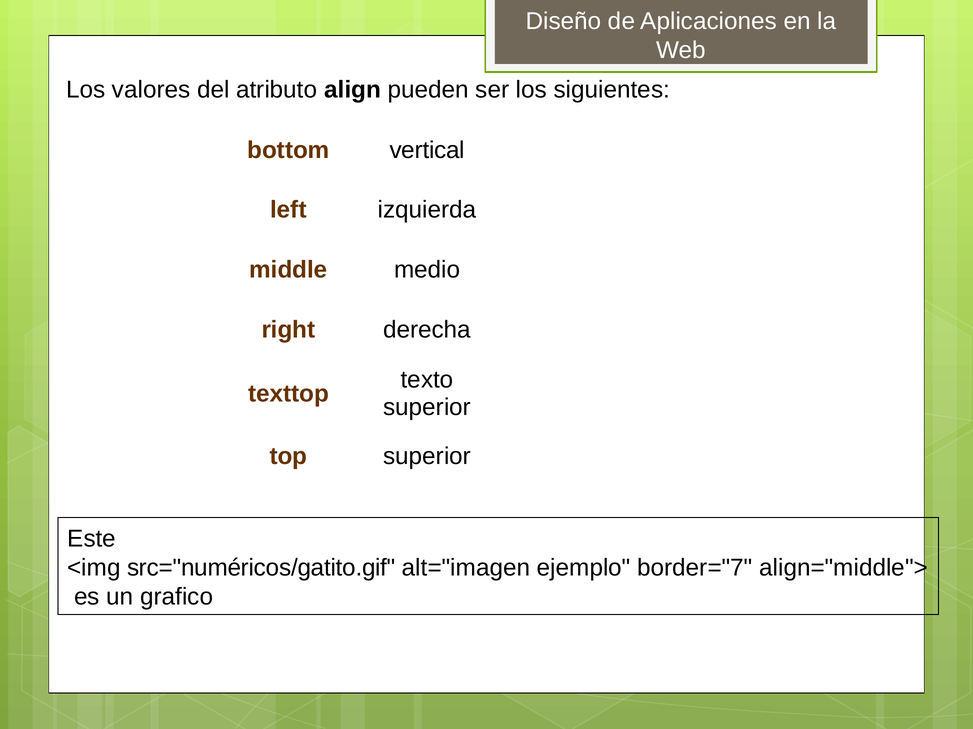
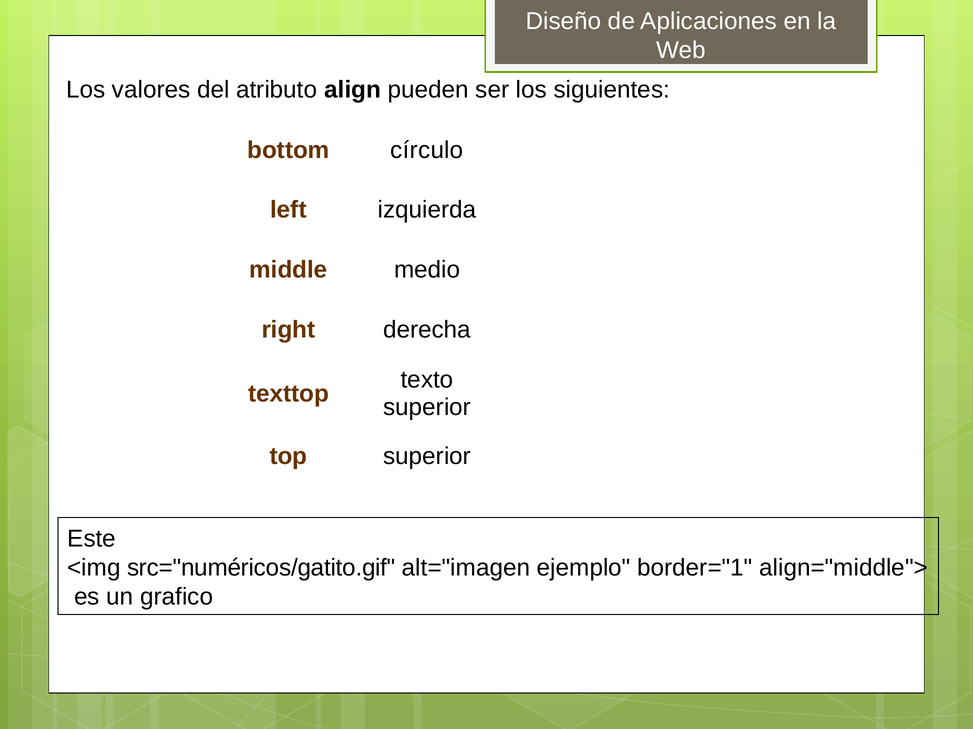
vertical: vertical -> círculo
border="7: border="7 -> border="1
